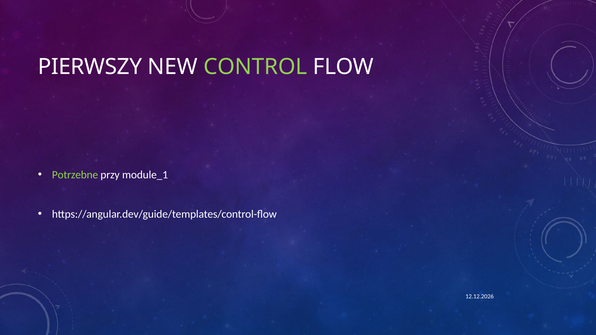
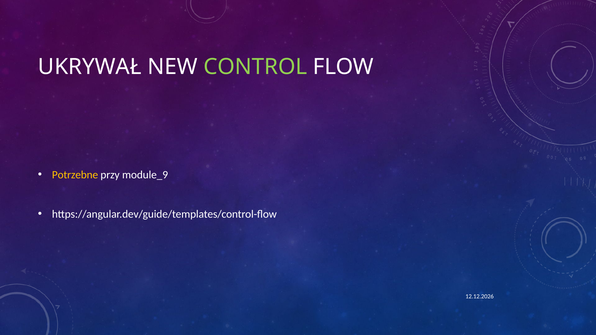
PIERWSZY: PIERWSZY -> UKRYWAŁ
Potrzebne colour: light green -> yellow
module_1: module_1 -> module_9
